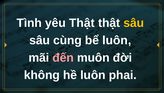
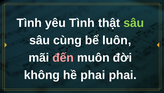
yêu Thật: Thật -> Tình
sâu at (134, 23) colour: yellow -> light green
hề luôn: luôn -> phai
